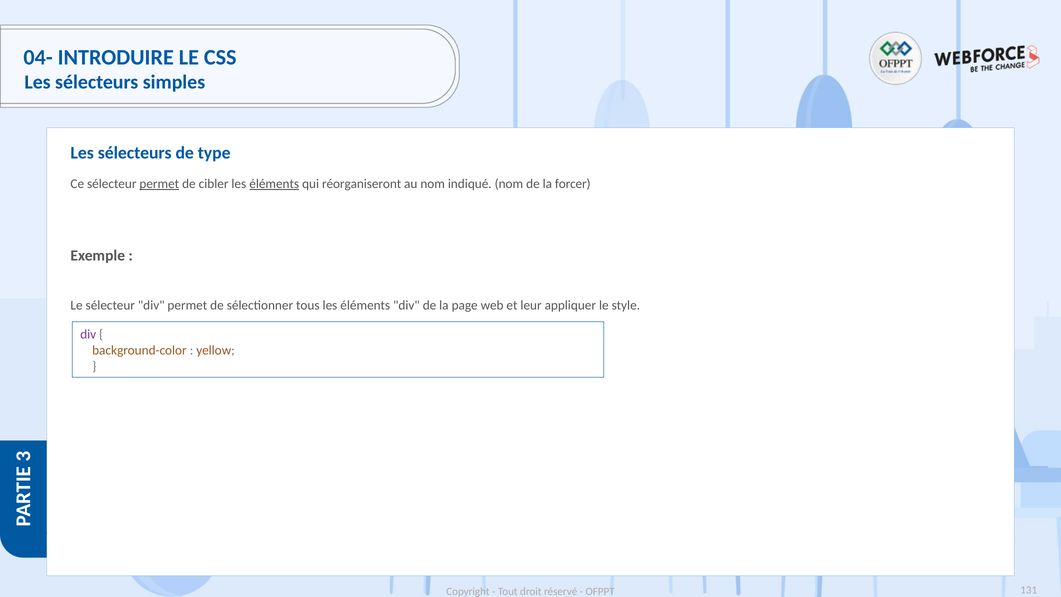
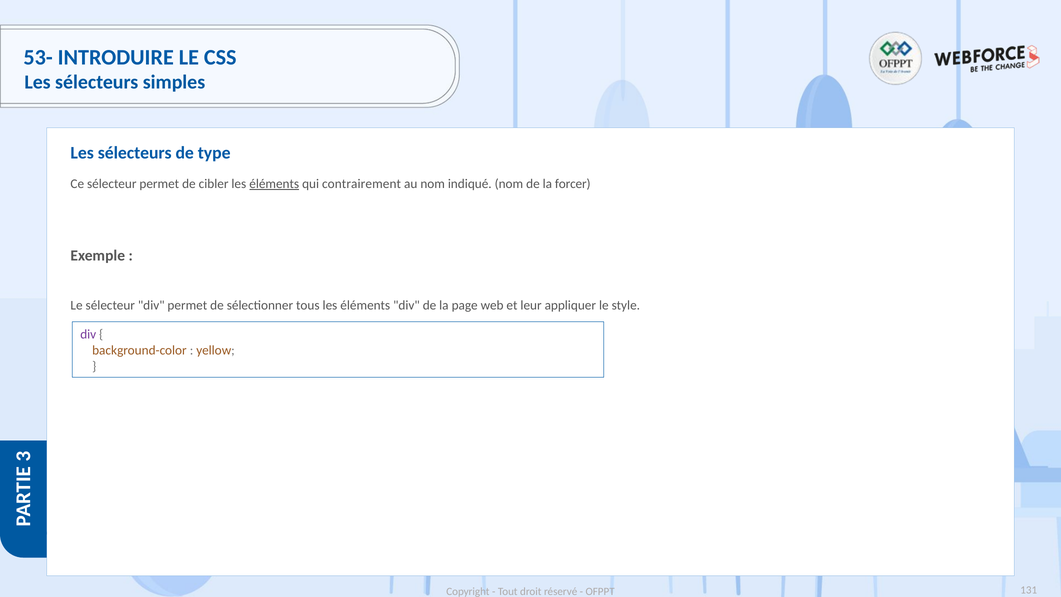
04-: 04- -> 53-
permet at (159, 184) underline: present -> none
réorganiseront: réorganiseront -> contrairement
